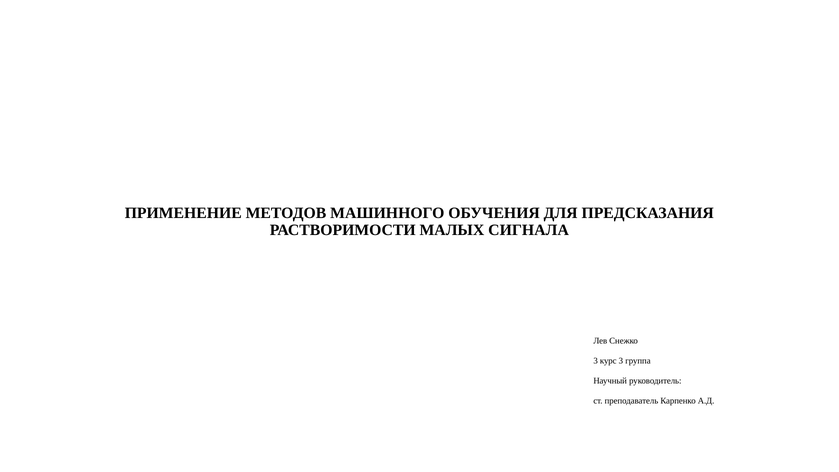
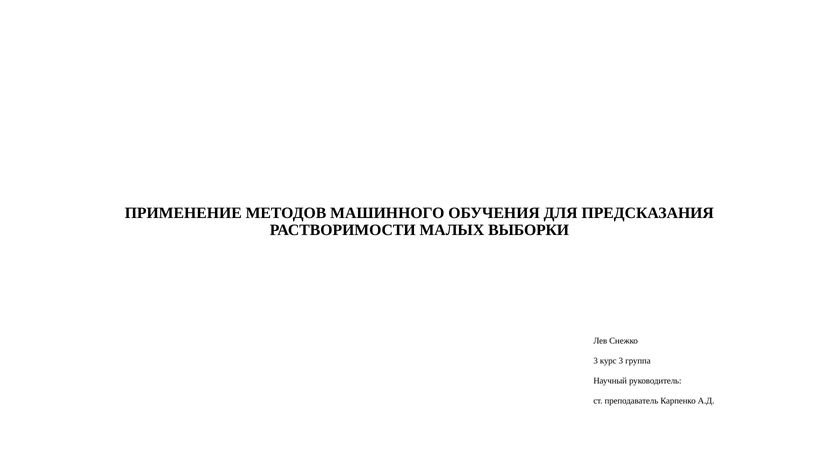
СИГНАЛА: СИГНАЛА -> ВЫБОРКИ
